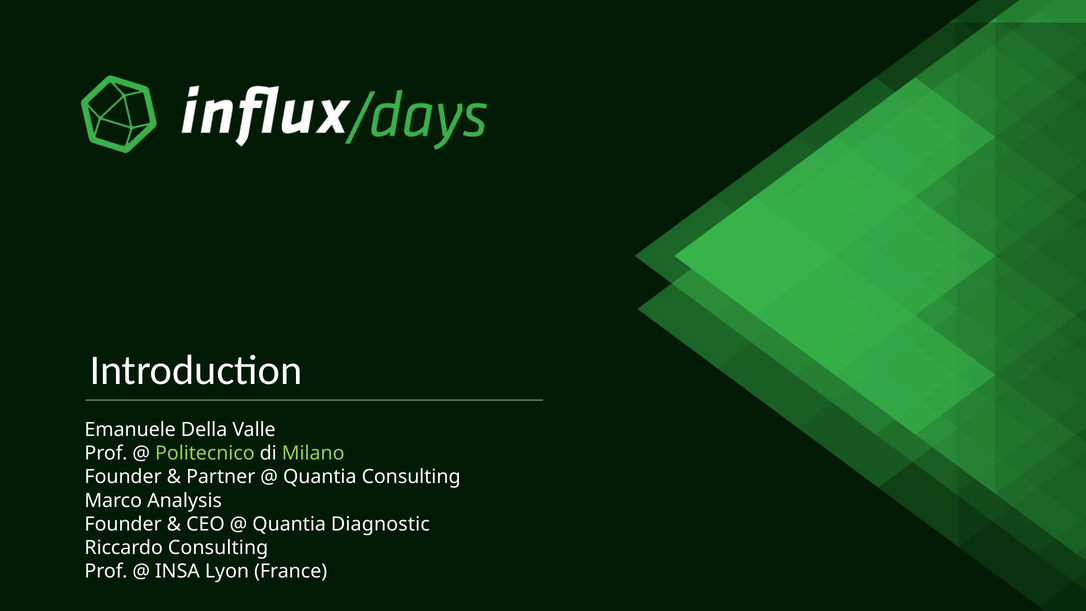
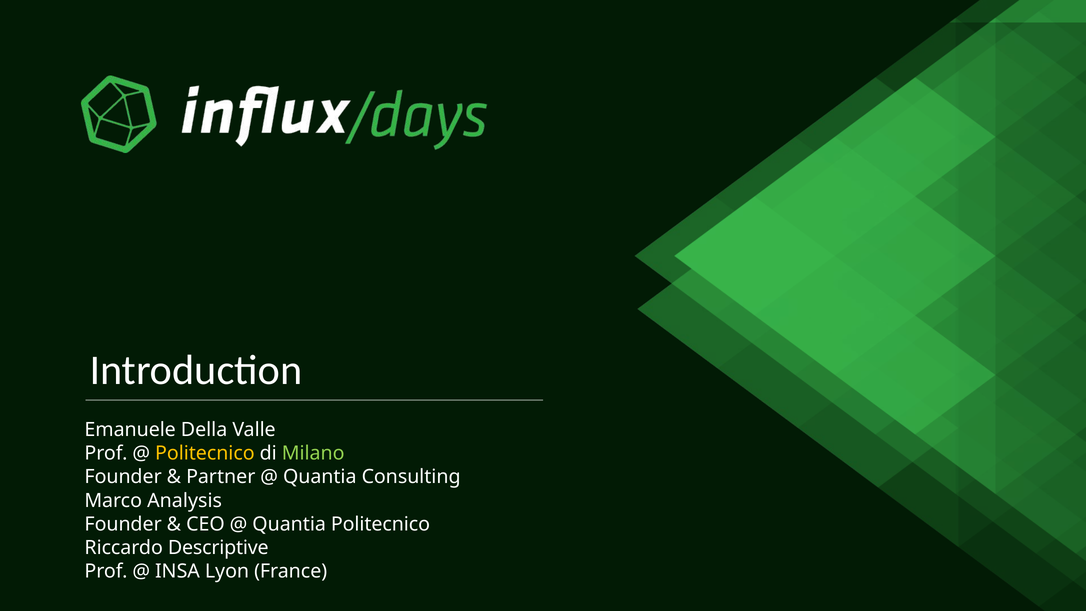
Politecnico at (205, 453) colour: light green -> yellow
Quantia Diagnostic: Diagnostic -> Politecnico
Riccardo Consulting: Consulting -> Descriptive
